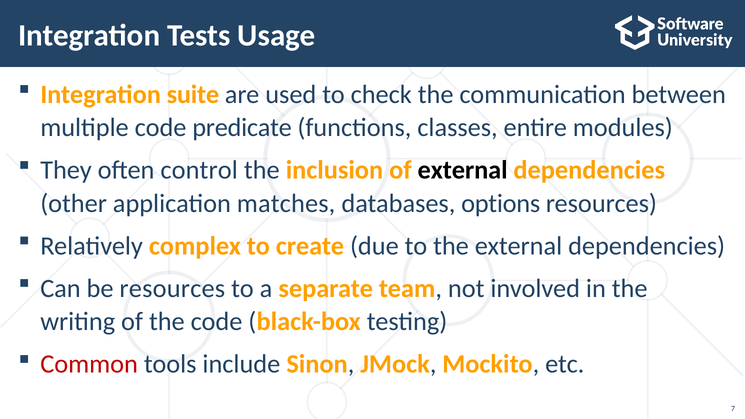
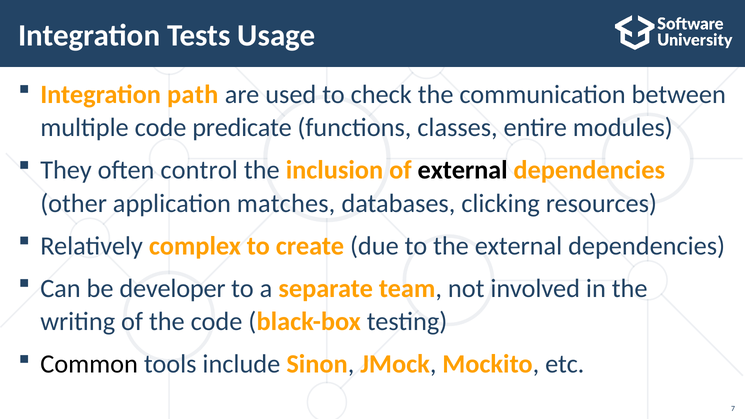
suite: suite -> path
options: options -> clicking
be resources: resources -> developer
Common colour: red -> black
